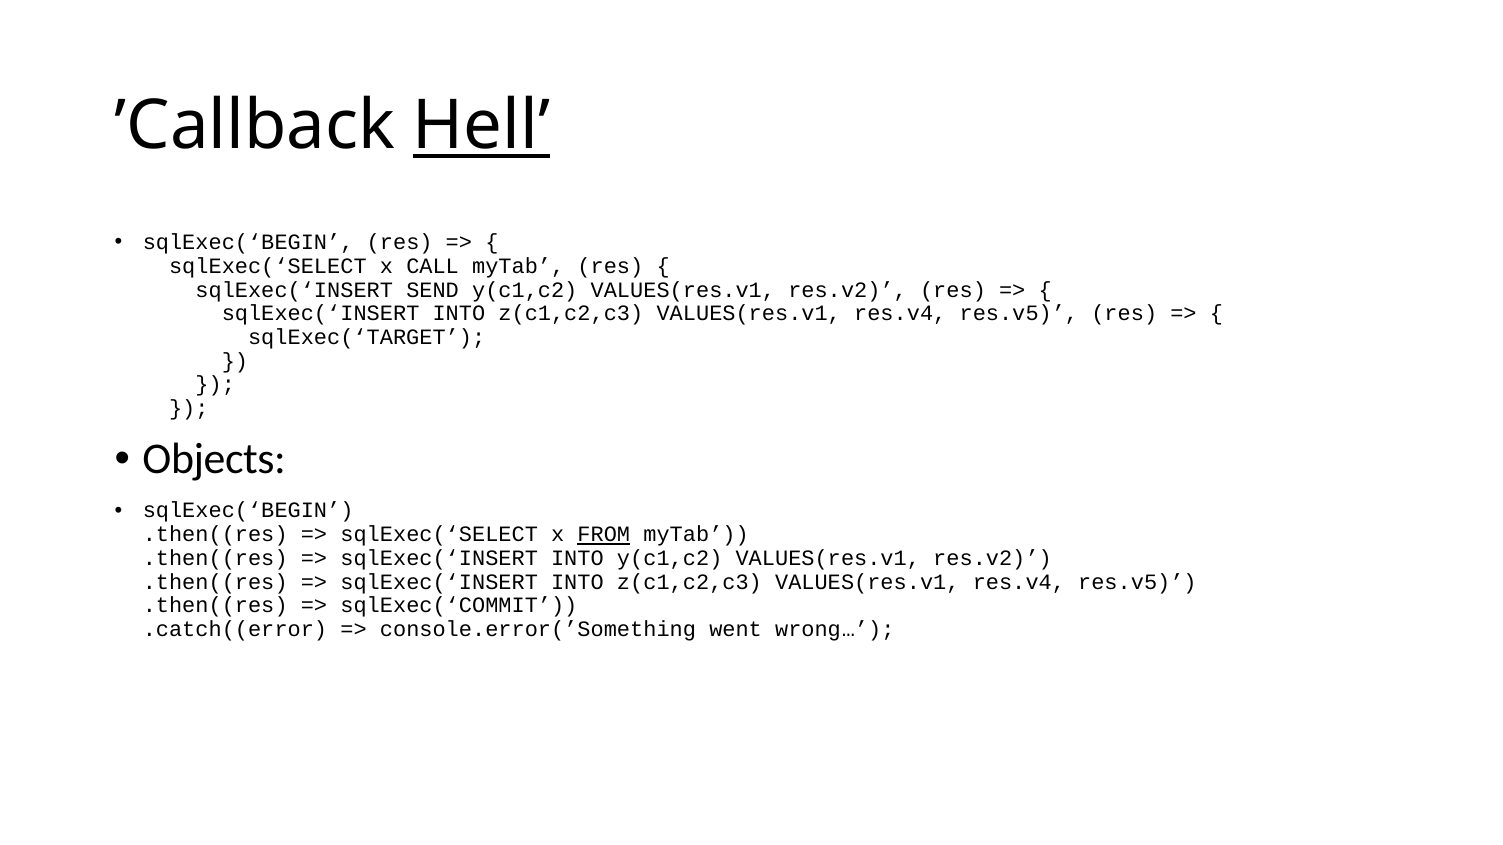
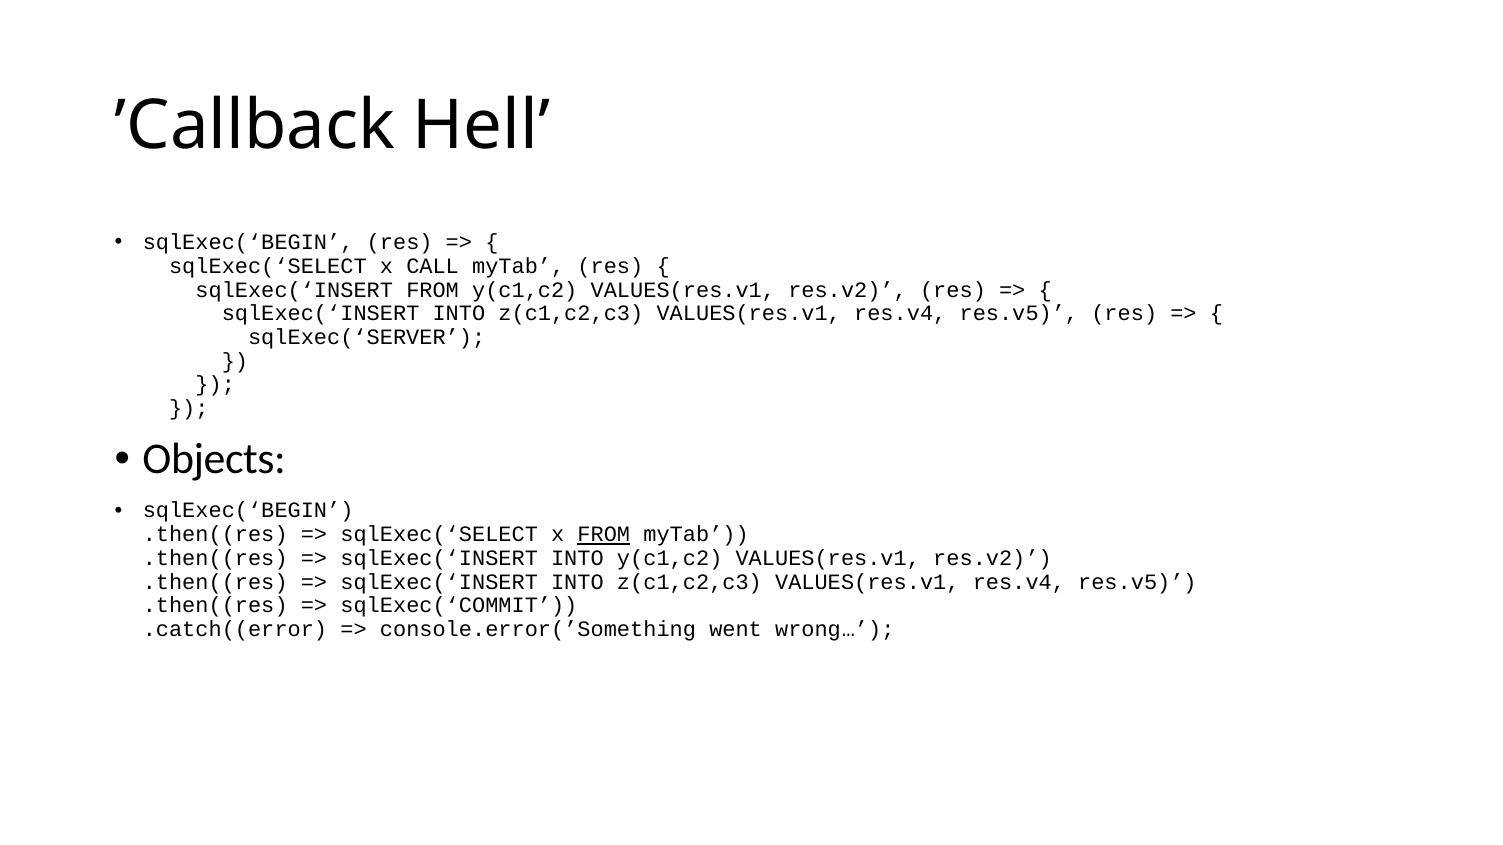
Hell underline: present -> none
sqlExec(‘INSERT SEND: SEND -> FROM
sqlExec(‘TARGET: sqlExec(‘TARGET -> sqlExec(‘SERVER
